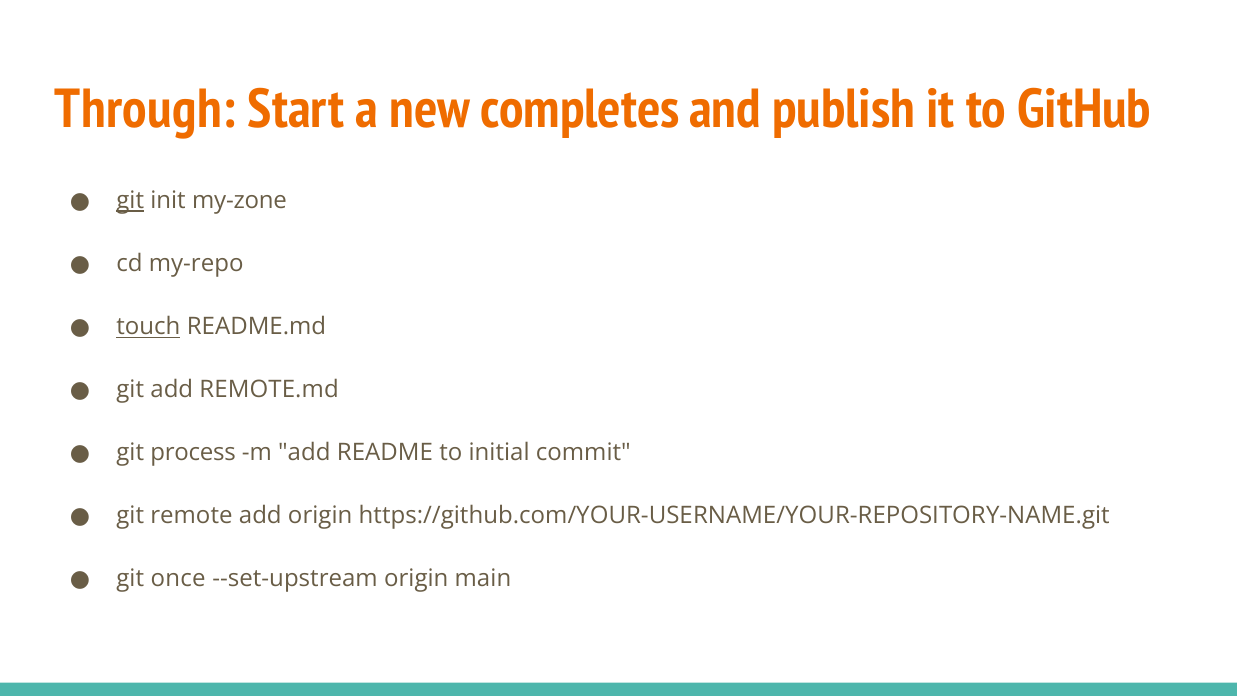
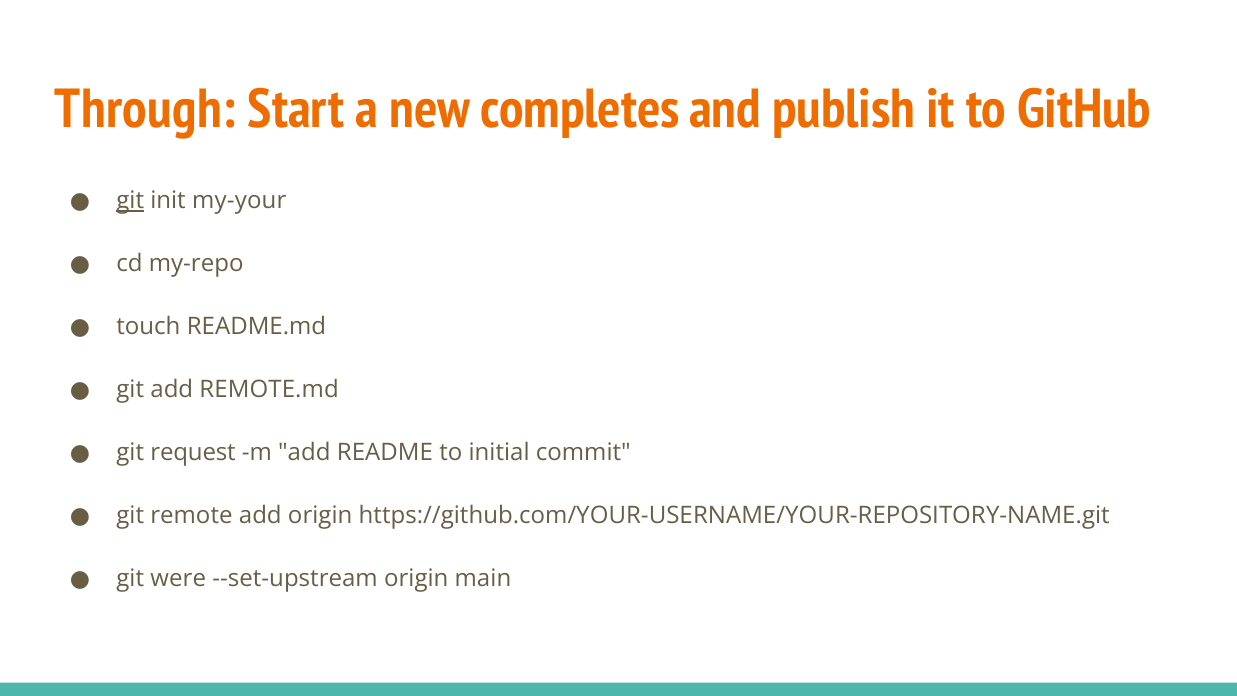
my-zone: my-zone -> my-your
touch underline: present -> none
process: process -> request
once: once -> were
